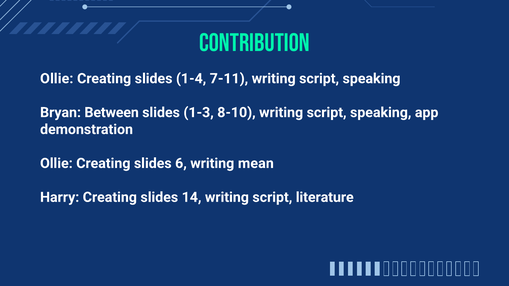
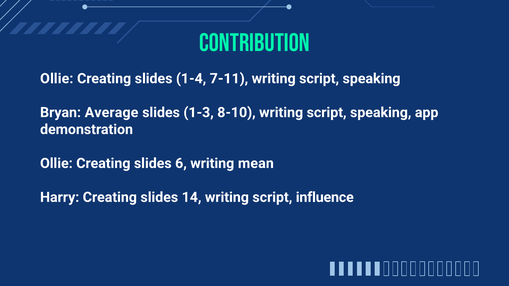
Between: Between -> Average
literature: literature -> influence
